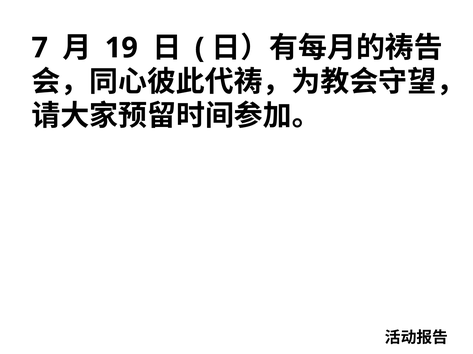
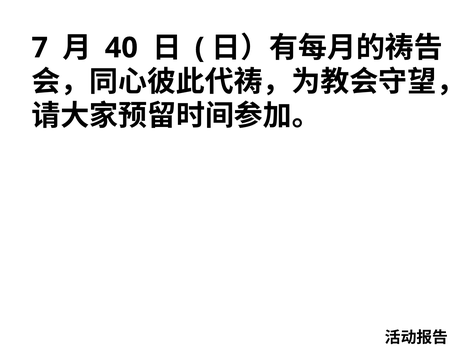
19: 19 -> 40
